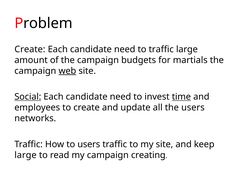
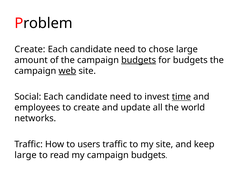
to traffic: traffic -> chose
budgets at (139, 60) underline: none -> present
for martials: martials -> budgets
Social underline: present -> none
the users: users -> world
my campaign creating: creating -> budgets
